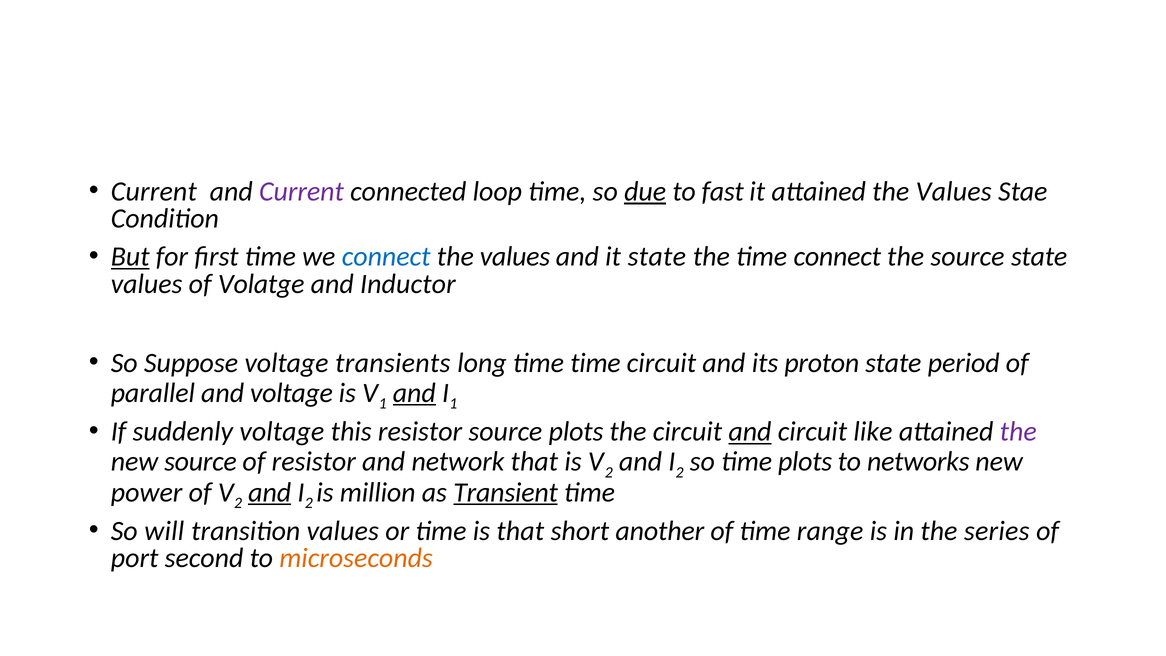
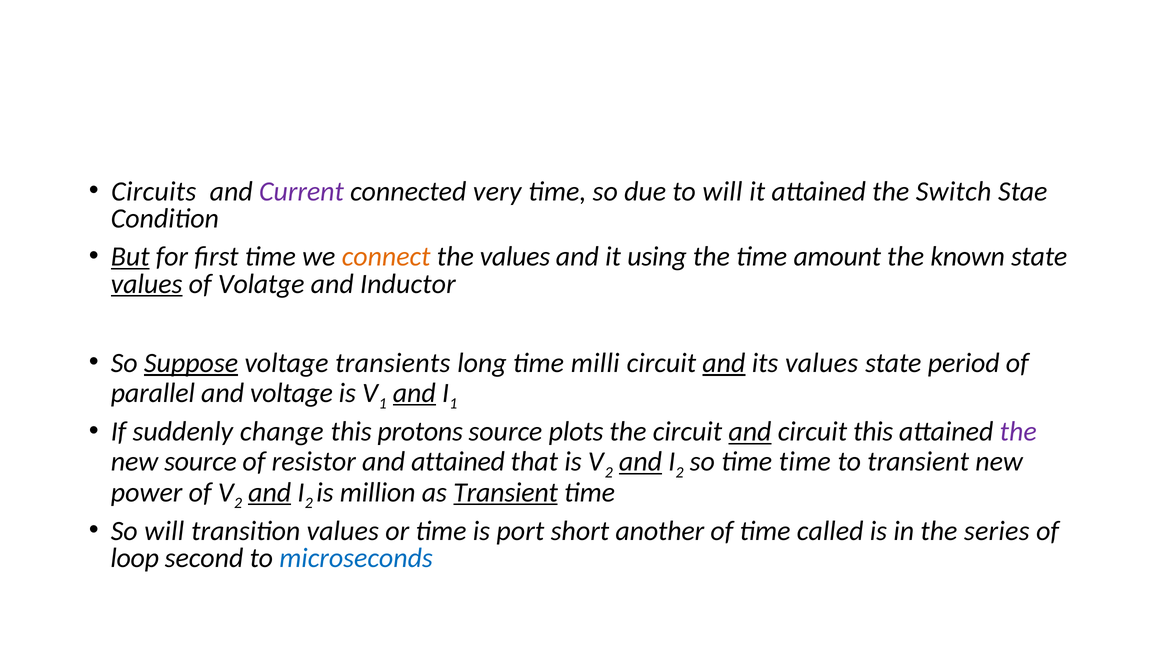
Current at (154, 191): Current -> Circuits
loop: loop -> very
due underline: present -> none
to fast: fast -> will
attained the Values: Values -> Switch
connect at (386, 257) colour: blue -> orange
it state: state -> using
time connect: connect -> amount
the source: source -> known
values at (147, 284) underline: none -> present
Suppose underline: none -> present
time time: time -> milli
and at (724, 363) underline: none -> present
its proton: proton -> values
suddenly voltage: voltage -> change
this resistor: resistor -> protons
circuit like: like -> this
and network: network -> attained
and at (640, 462) underline: none -> present
time plots: plots -> time
to networks: networks -> transient
is that: that -> port
range: range -> called
port: port -> loop
microseconds colour: orange -> blue
